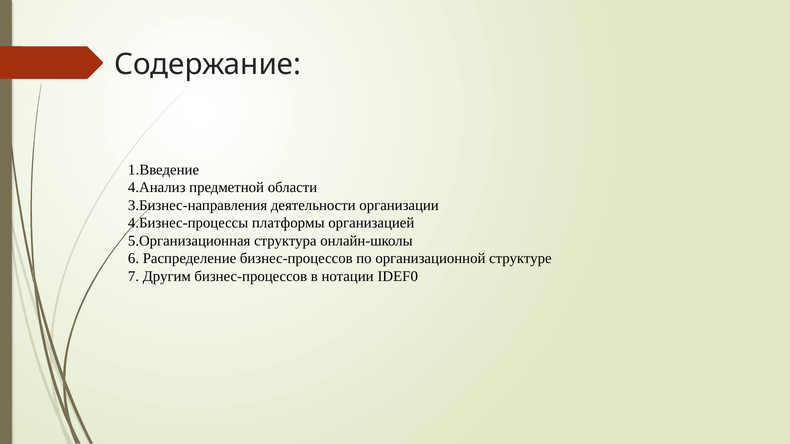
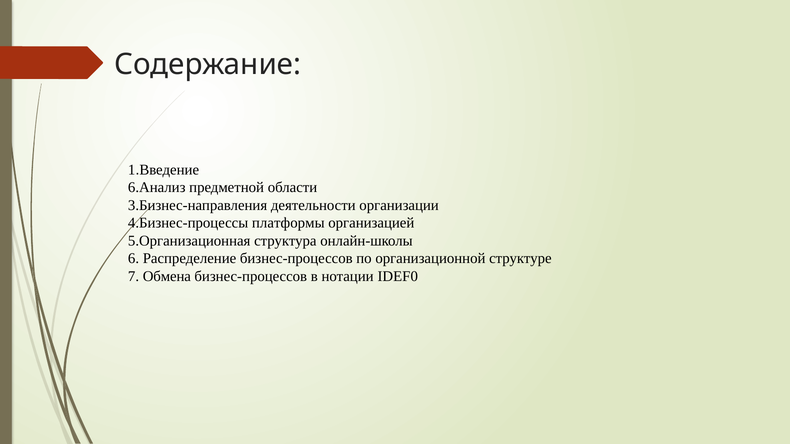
4.Анализ: 4.Анализ -> 6.Анализ
Другим: Другим -> Обмена
